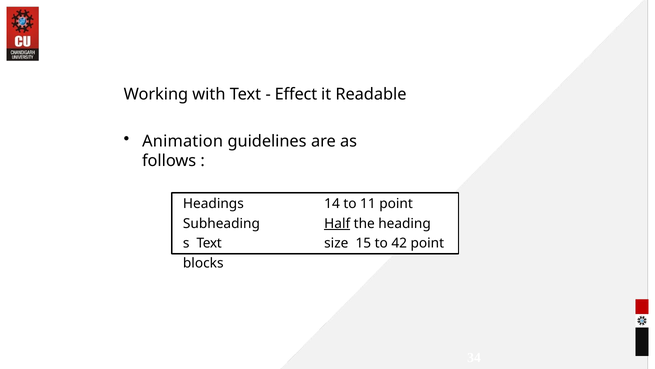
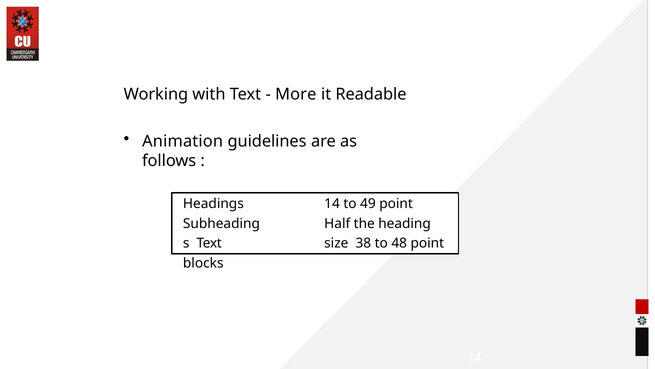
Effect: Effect -> More
11: 11 -> 49
Half underline: present -> none
15: 15 -> 38
42: 42 -> 48
